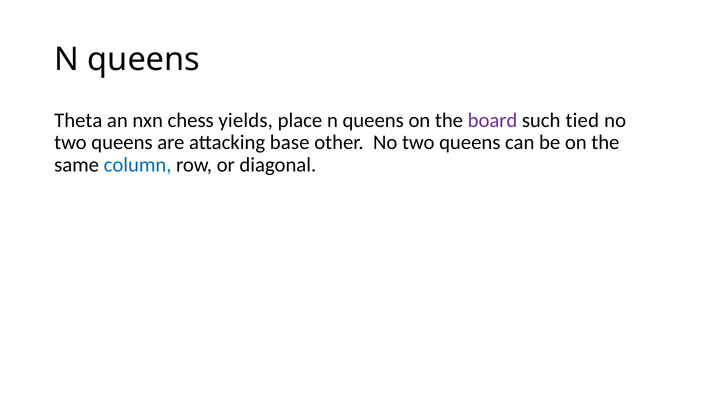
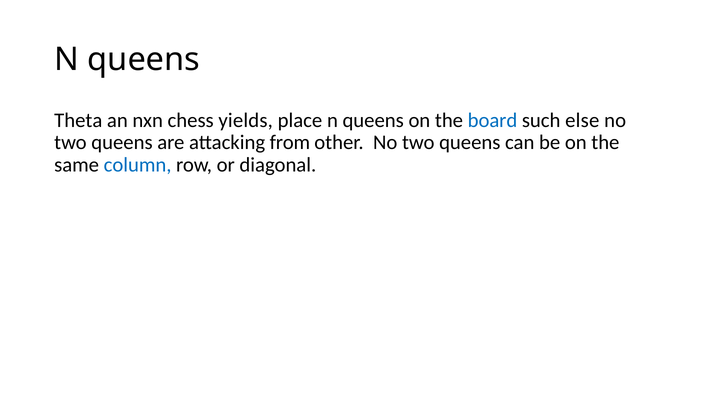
board colour: purple -> blue
tied: tied -> else
base: base -> from
